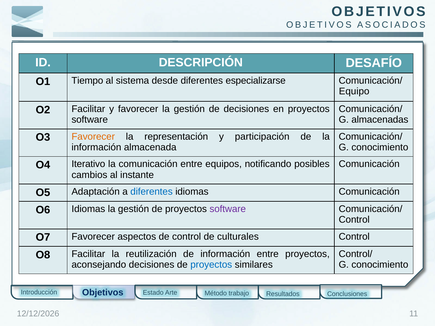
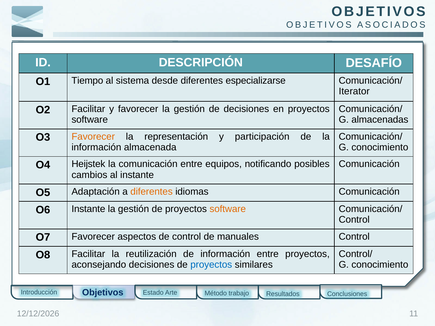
Equipo: Equipo -> Iterator
Iterativo: Iterativo -> Heijstek
diferentes at (152, 192) colour: blue -> orange
O6 Idiomas: Idiomas -> Instante
software at (228, 209) colour: purple -> orange
culturales: culturales -> manuales
